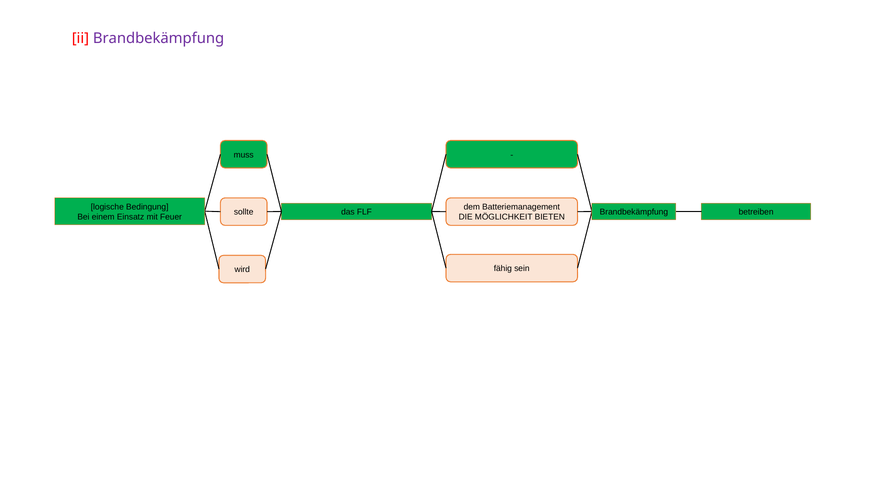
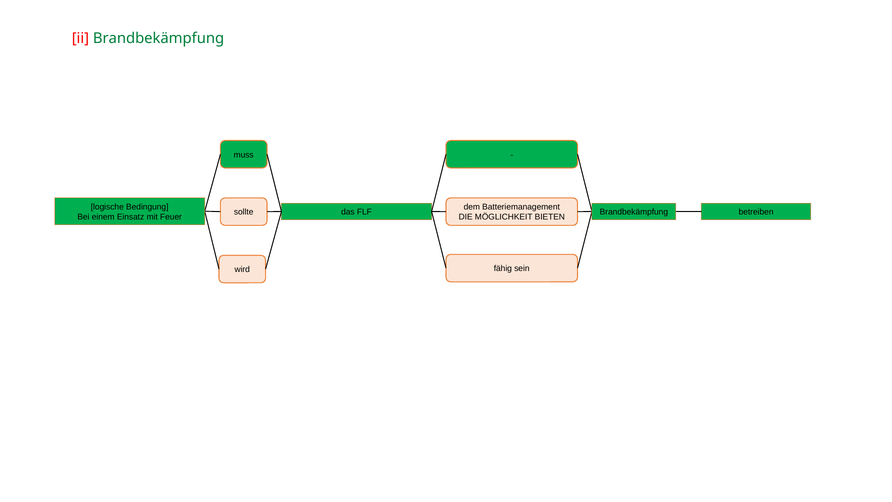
Brandbekämpfung at (159, 38) colour: purple -> green
